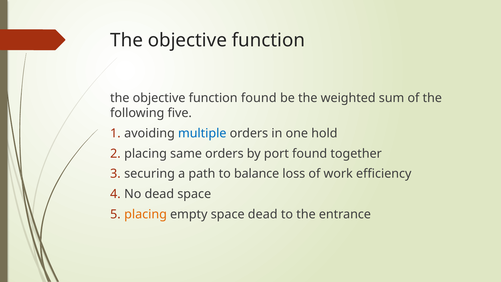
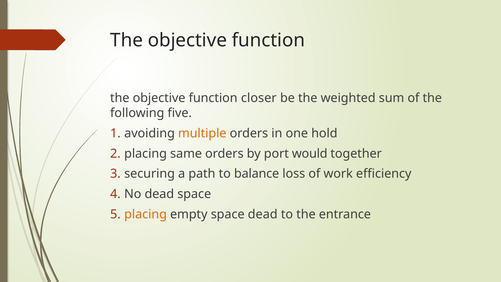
function found: found -> closer
multiple colour: blue -> orange
port found: found -> would
